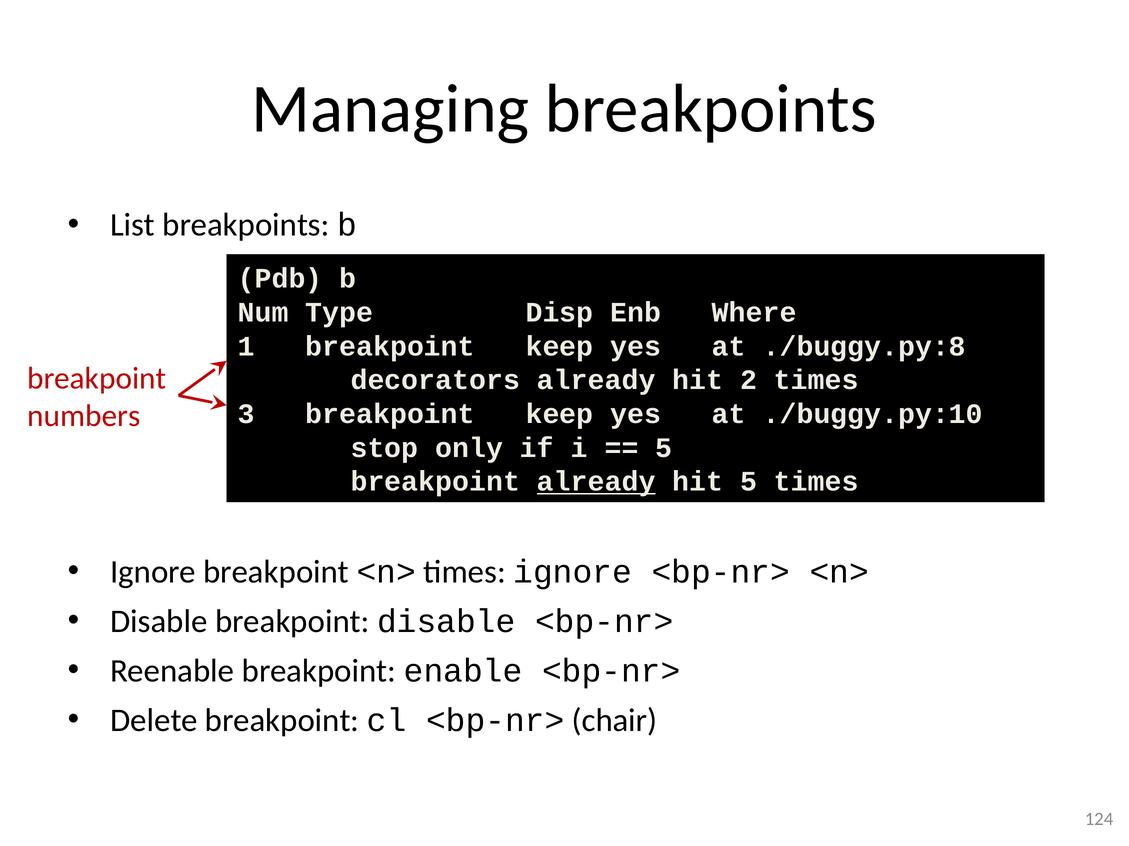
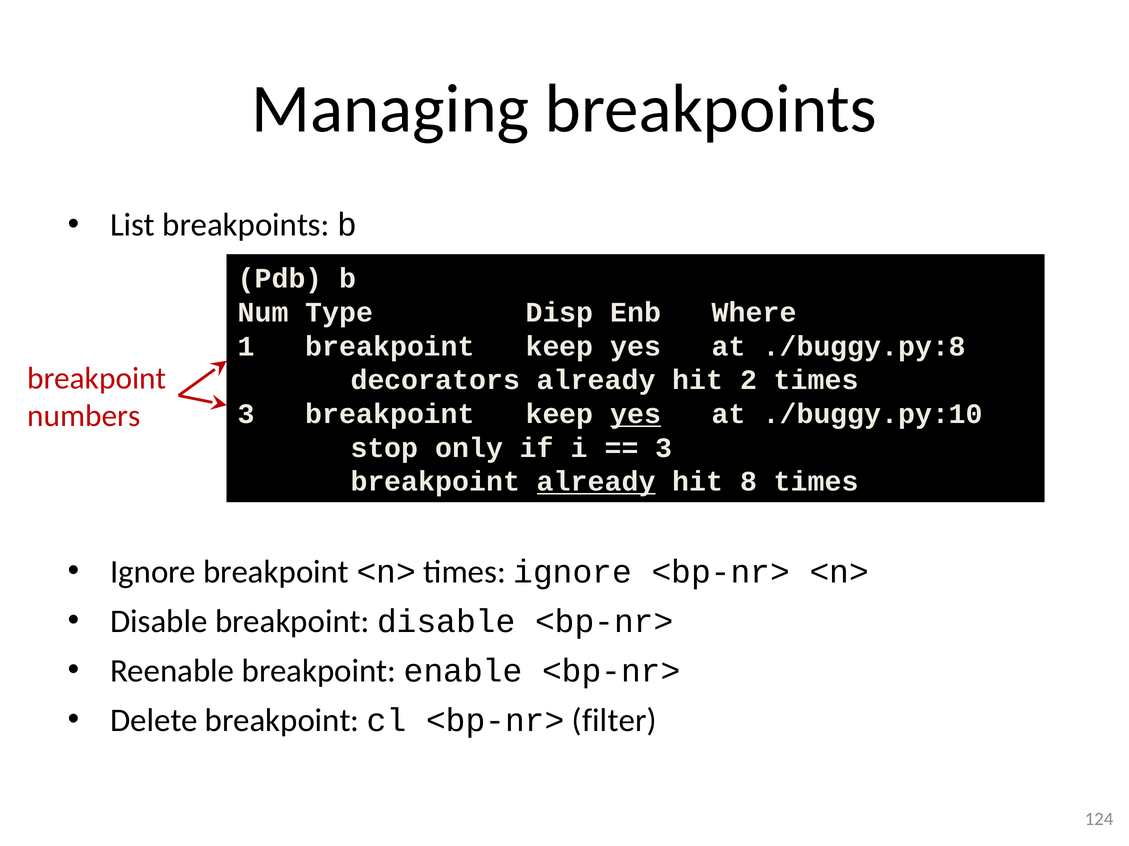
yes at (636, 414) underline: none -> present
5 at (664, 448): 5 -> 3
hit 5: 5 -> 8
chair: chair -> filter
